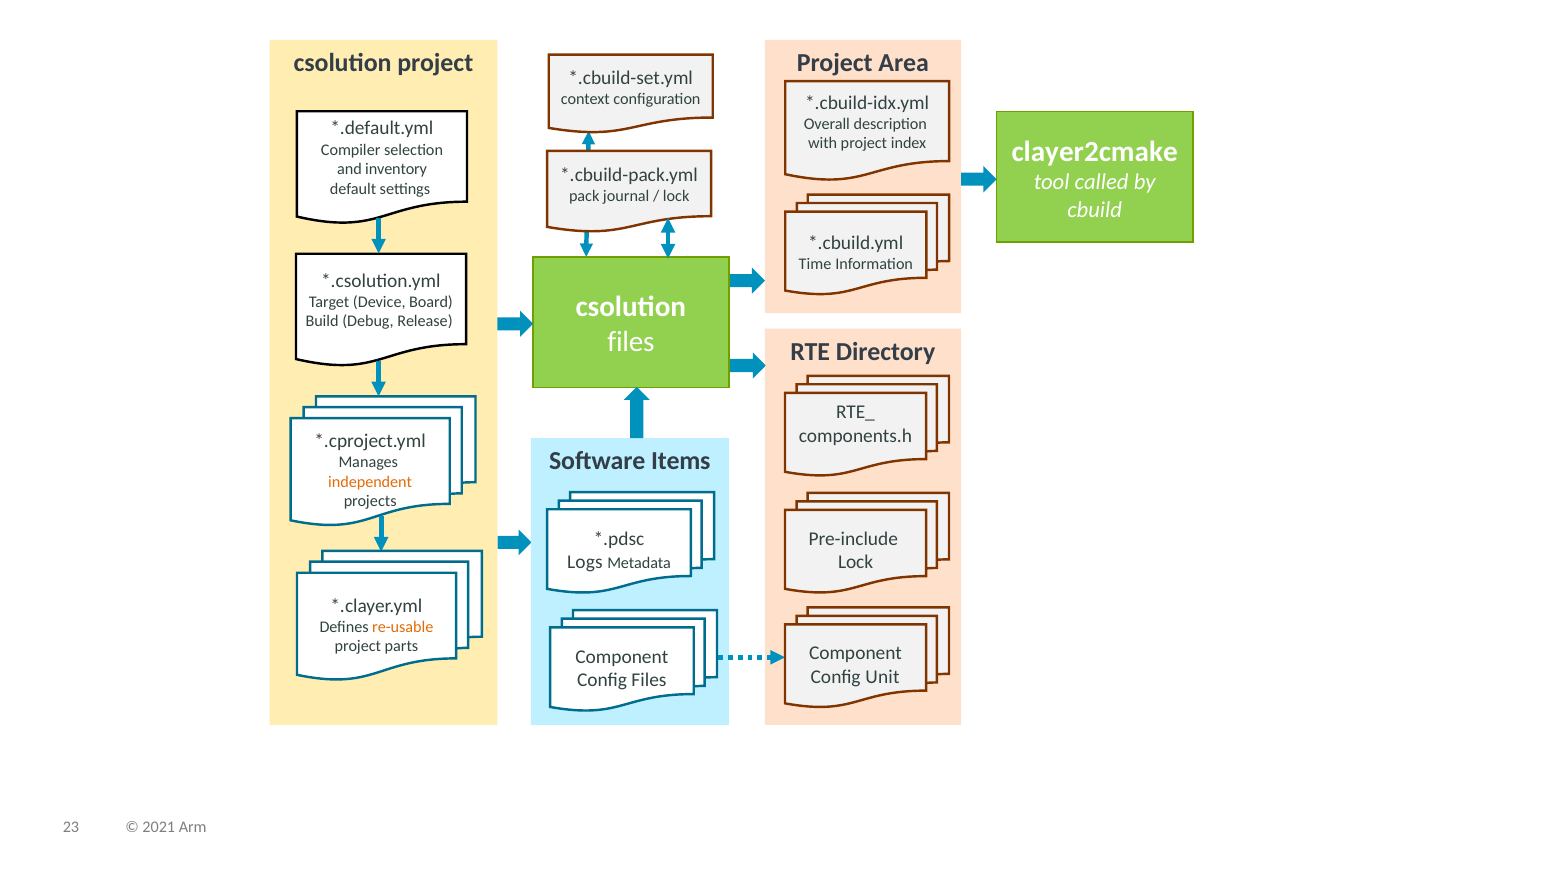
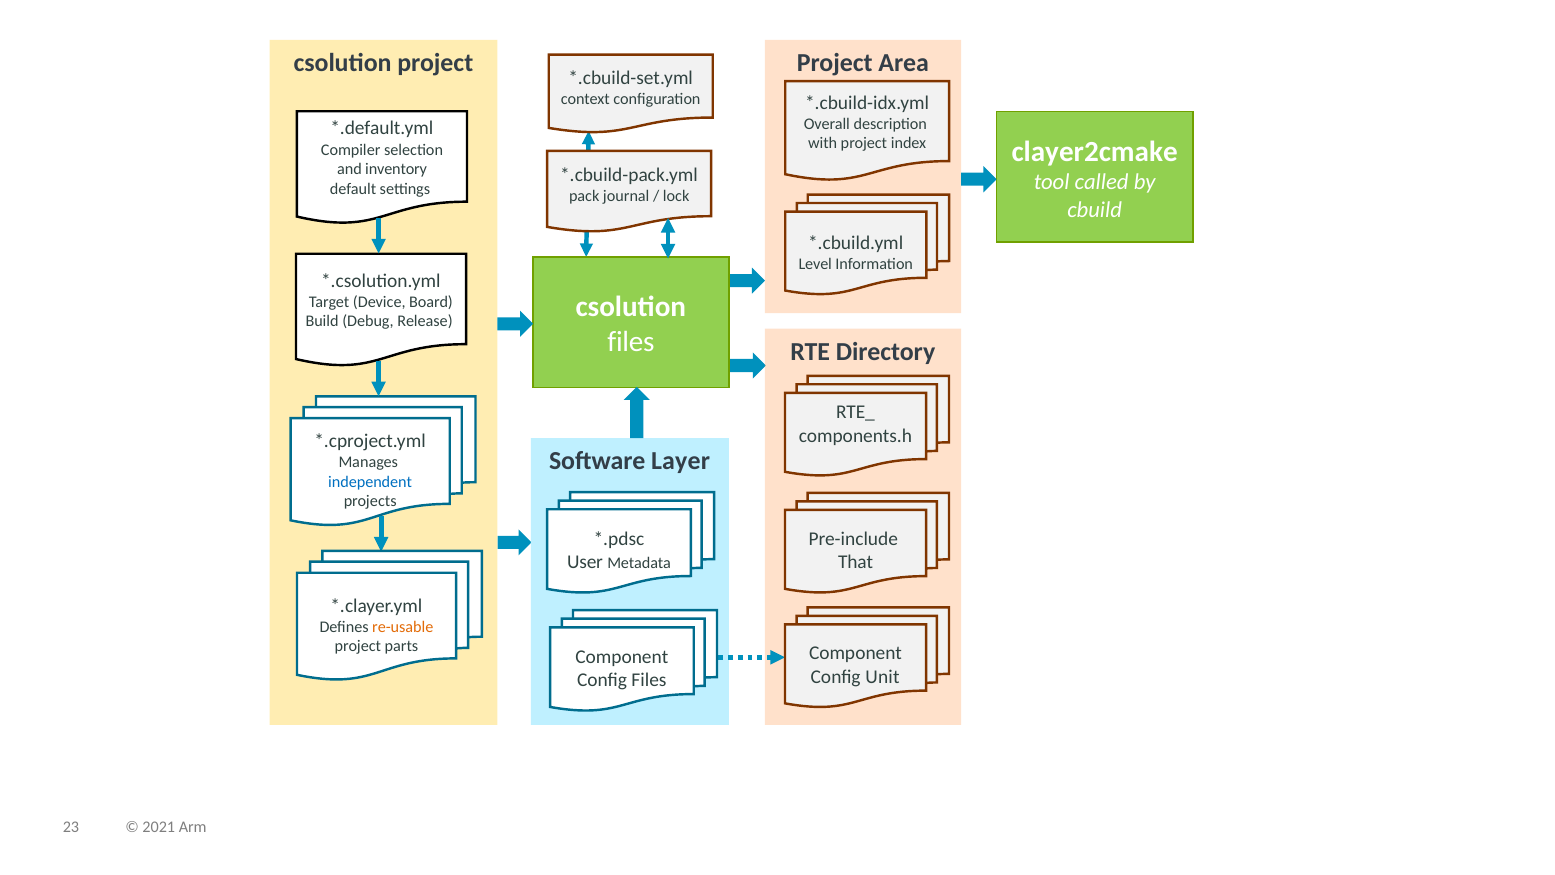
Time: Time -> Level
Items: Items -> Layer
independent colour: orange -> blue
Logs: Logs -> User
Lock at (856, 562): Lock -> That
